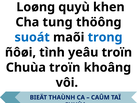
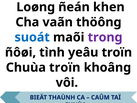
quyù: quyù -> ñeán
tung: tung -> vaãn
trong colour: blue -> purple
